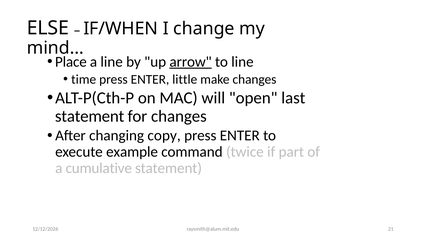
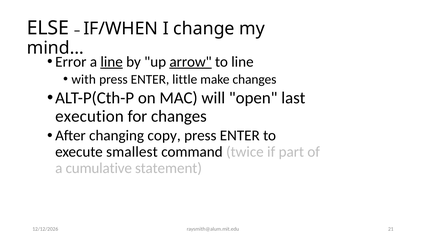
Place: Place -> Error
line at (112, 62) underline: none -> present
time: time -> with
statement at (90, 116): statement -> execution
example: example -> smallest
